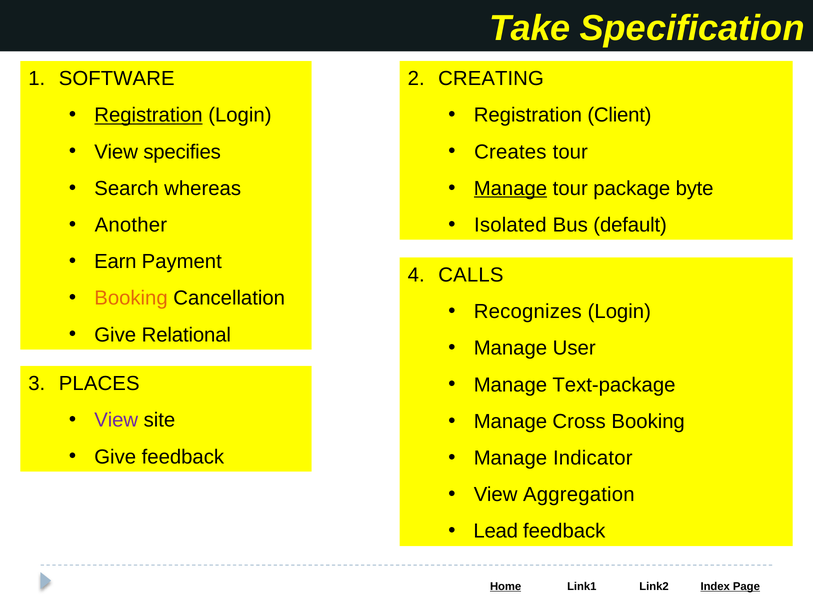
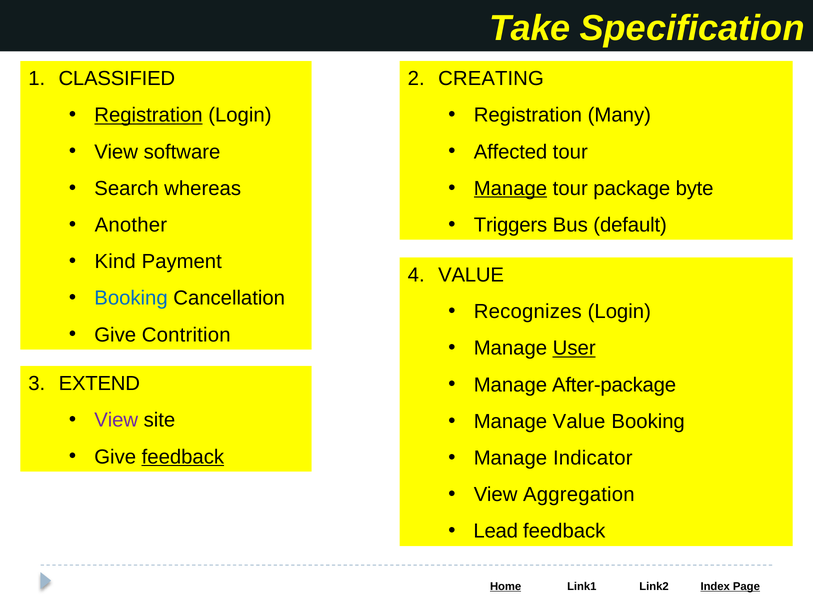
SOFTWARE: SOFTWARE -> CLASSIFIED
Client: Client -> Many
Creates: Creates -> Affected
specifies: specifies -> software
Isolated: Isolated -> Triggers
Earn: Earn -> Kind
CALLS at (471, 275): CALLS -> VALUE
Booking at (131, 298) colour: orange -> blue
Relational: Relational -> Contrition
User underline: none -> present
PLACES: PLACES -> EXTEND
Text-package: Text-package -> After-package
Manage Cross: Cross -> Value
feedback at (183, 457) underline: none -> present
